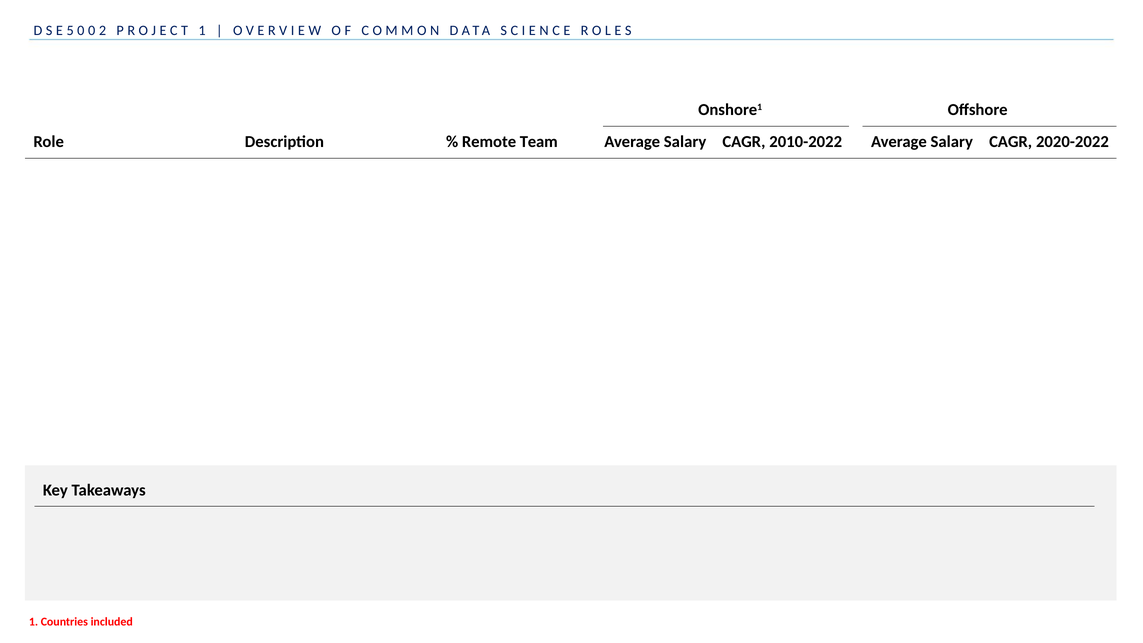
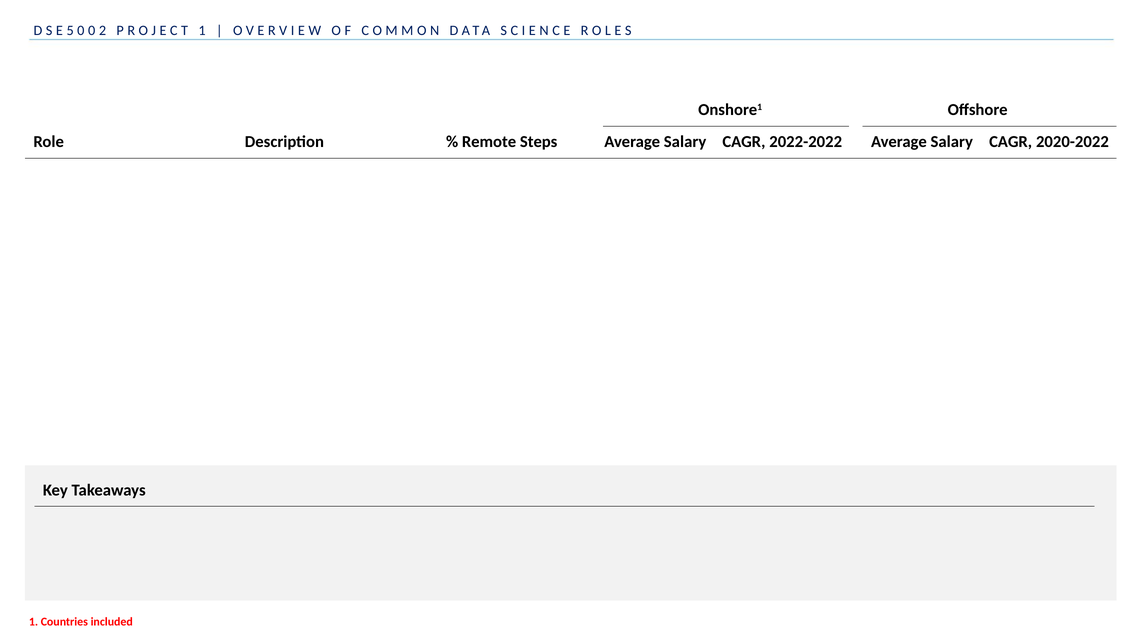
Team: Team -> Steps
2010-2022: 2010-2022 -> 2022-2022
